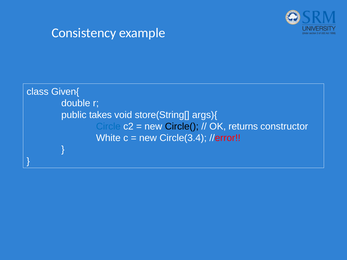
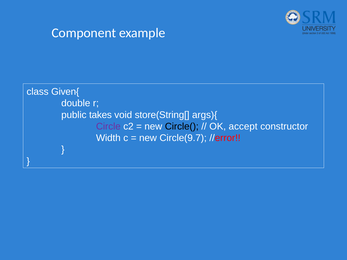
Consistency: Consistency -> Component
Circle colour: blue -> purple
returns: returns -> accept
White: White -> Width
Circle(3.4: Circle(3.4 -> Circle(9.7
